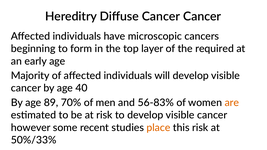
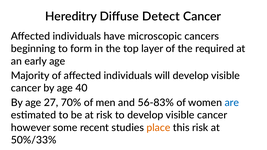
Diffuse Cancer: Cancer -> Detect
89: 89 -> 27
are colour: orange -> blue
